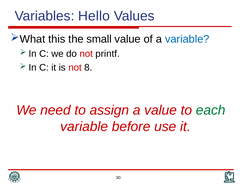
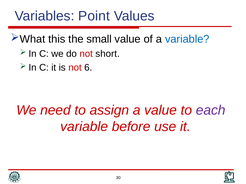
Hello: Hello -> Point
printf: printf -> short
8: 8 -> 6
each colour: green -> purple
